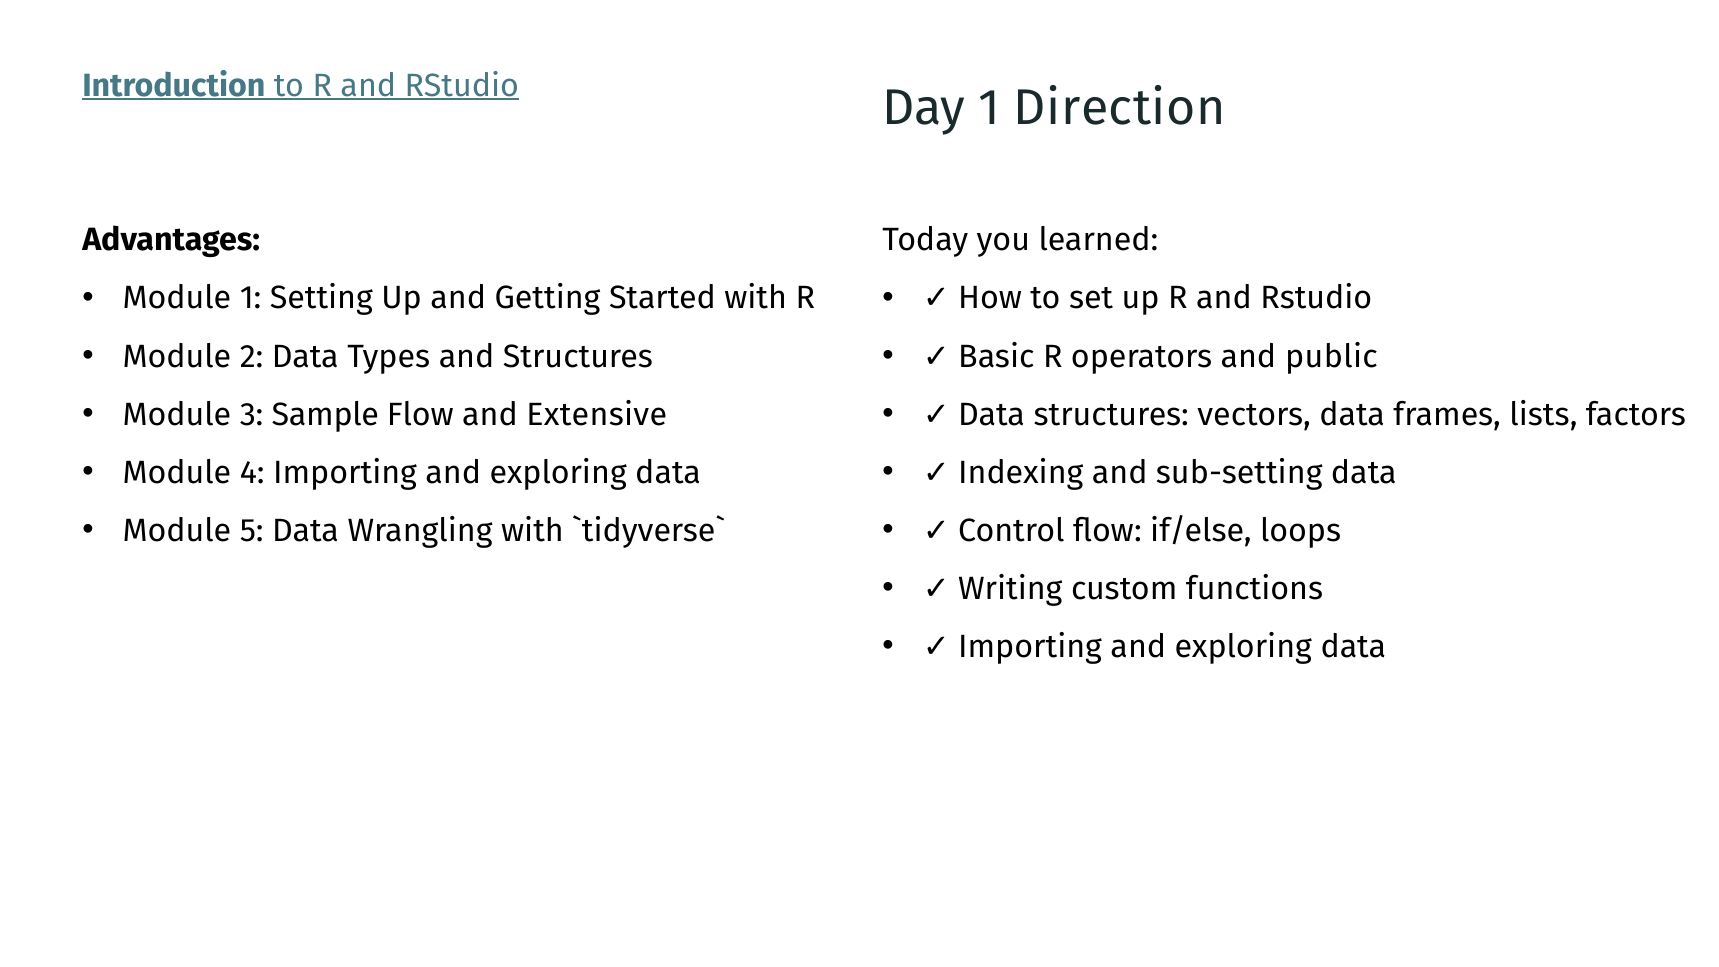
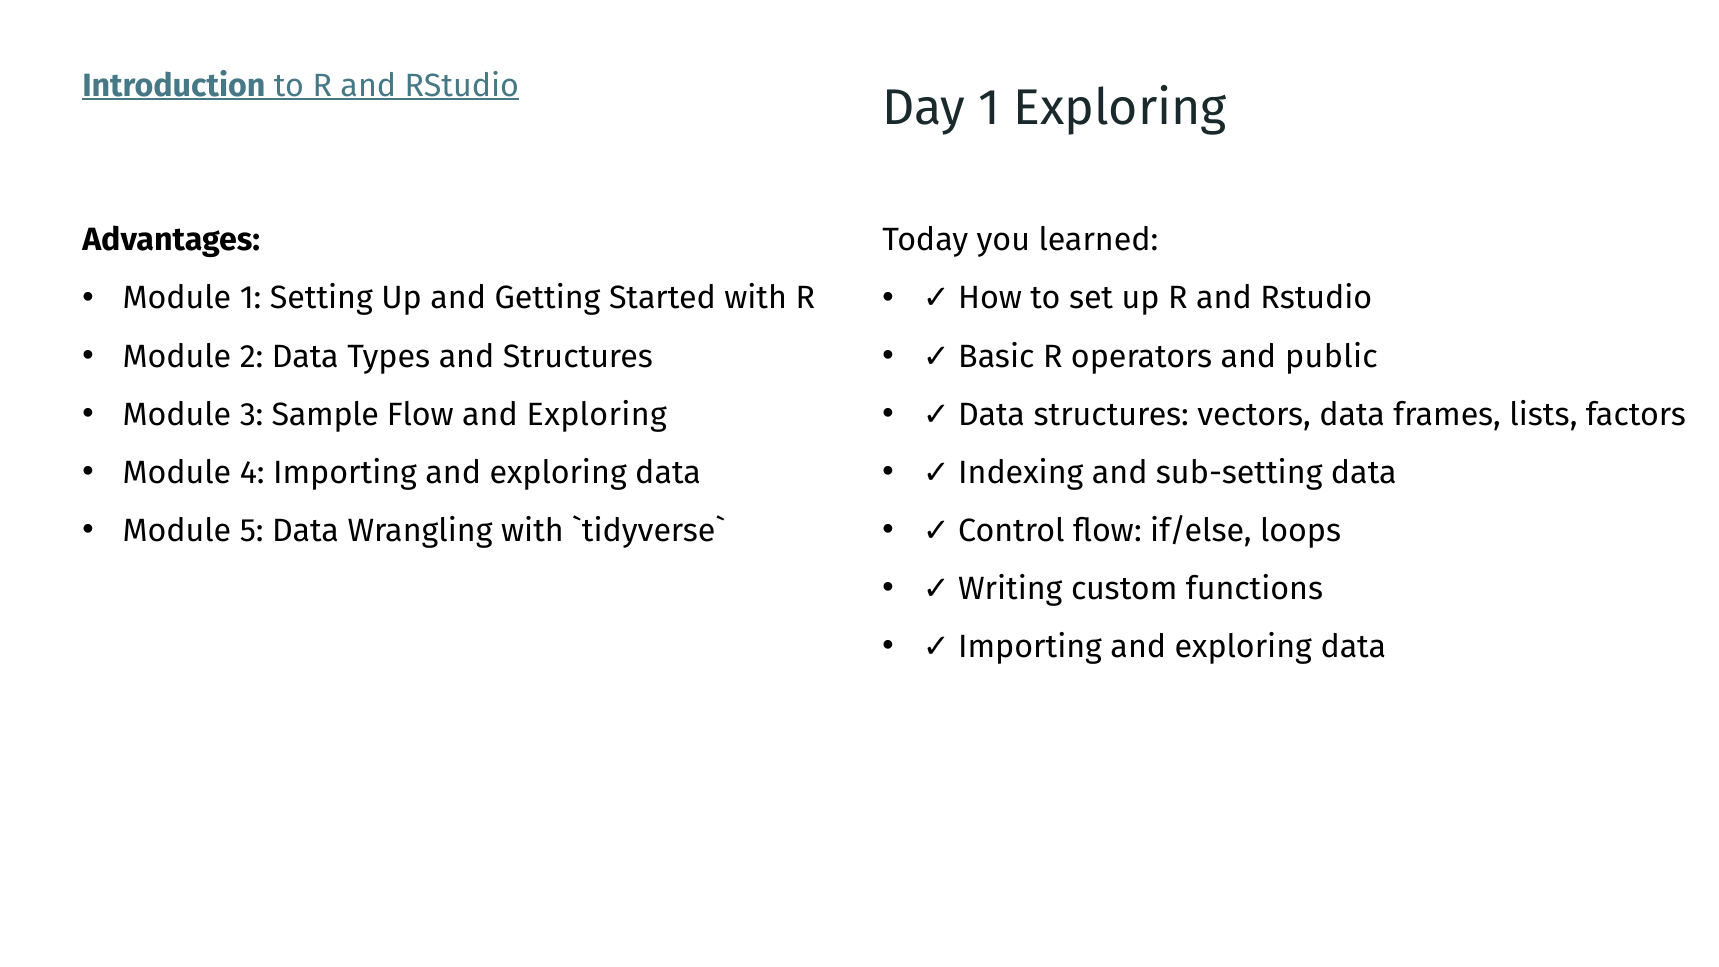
1 Direction: Direction -> Exploring
Flow and Extensive: Extensive -> Exploring
